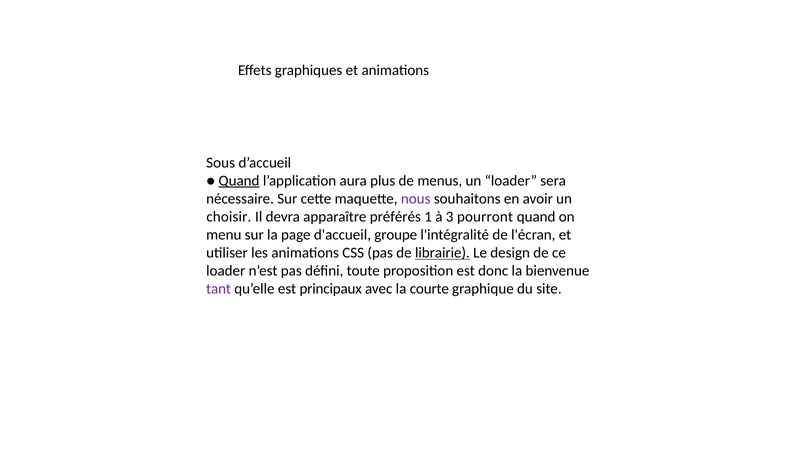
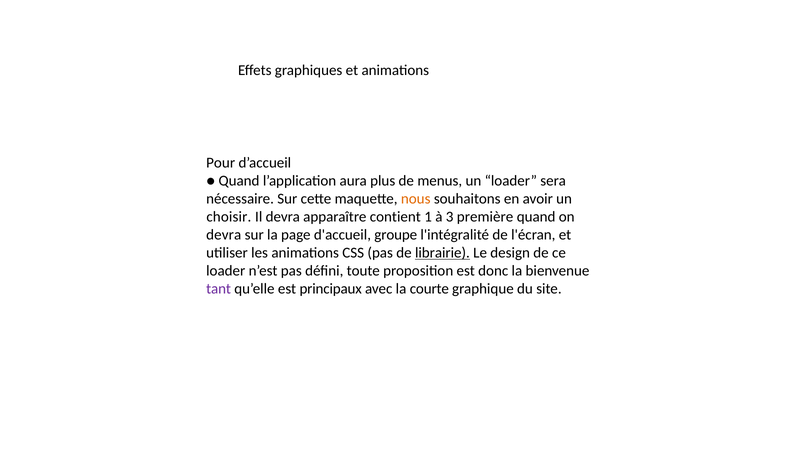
Sous: Sous -> Pour
Quand at (239, 180) underline: present -> none
nous colour: purple -> orange
préférés: préférés -> contient
pourront: pourront -> première
menu at (224, 235): menu -> devra
